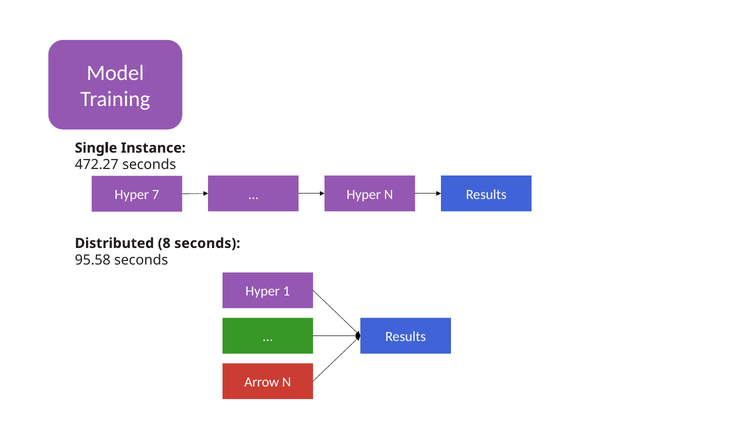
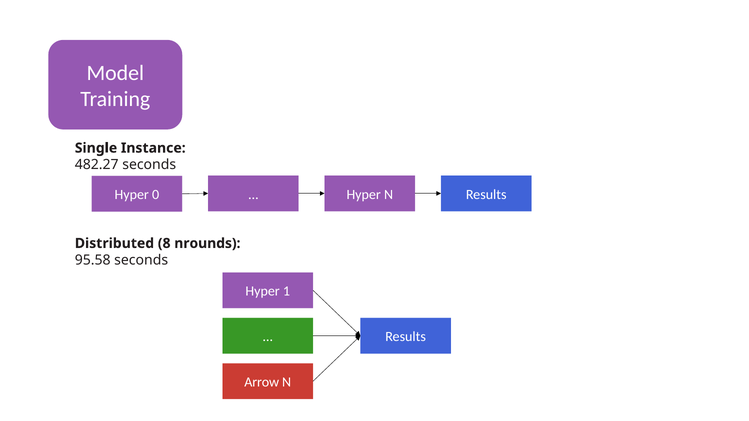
472.27: 472.27 -> 482.27
7: 7 -> 0
8 seconds: seconds -> nrounds
